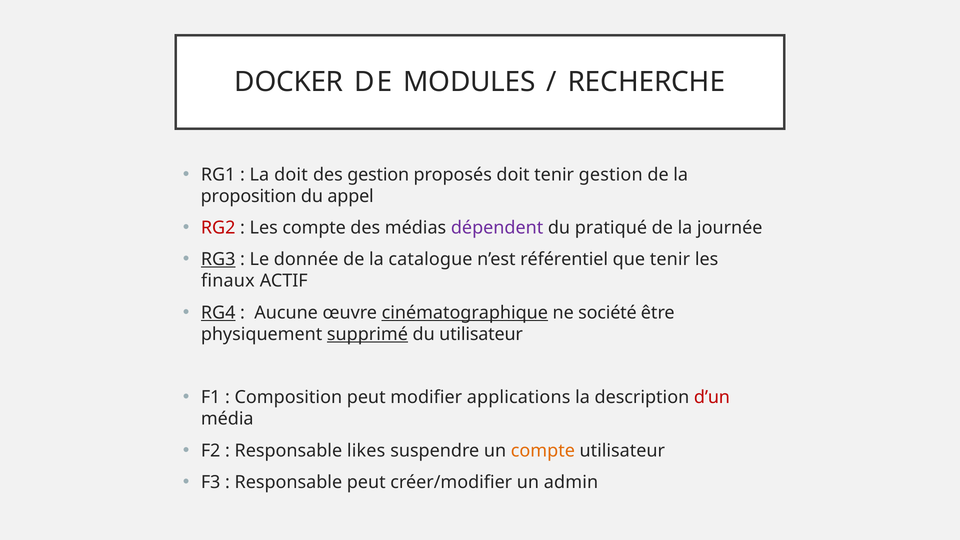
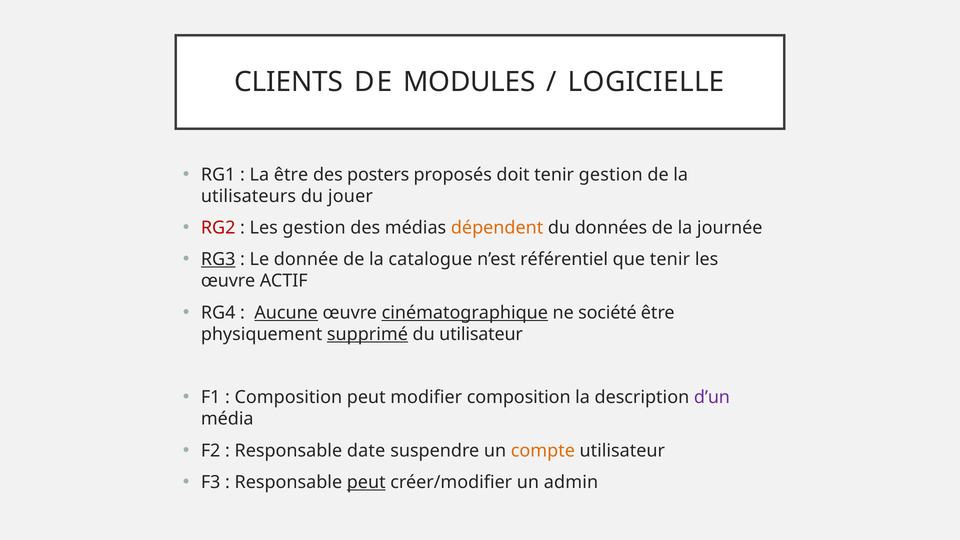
DOCKER: DOCKER -> CLIENTS
RECHERCHE: RECHERCHE -> LOGICIELLE
La doit: doit -> être
des gestion: gestion -> posters
proposition: proposition -> utilisateurs
appel: appel -> jouer
Les compte: compte -> gestion
dépendent colour: purple -> orange
pratiqué: pratiqué -> données
finaux at (228, 281): finaux -> œuvre
RG4 underline: present -> none
Aucune underline: none -> present
modifier applications: applications -> composition
d’un colour: red -> purple
likes: likes -> date
peut at (366, 482) underline: none -> present
